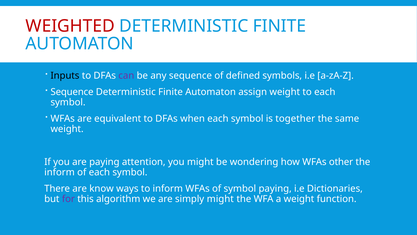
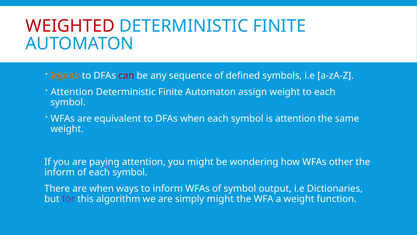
Inputs colour: black -> orange
can colour: purple -> red
Sequence at (72, 92): Sequence -> Attention
is together: together -> attention
are know: know -> when
symbol paying: paying -> output
